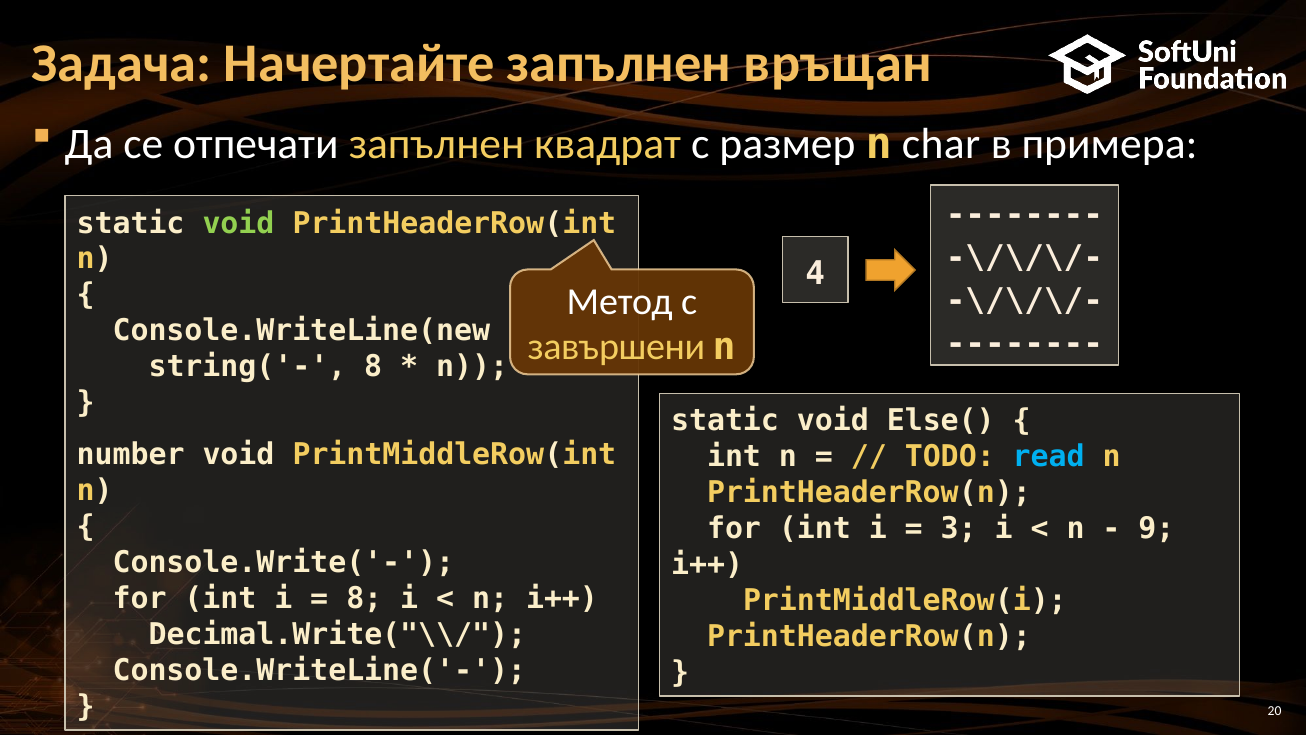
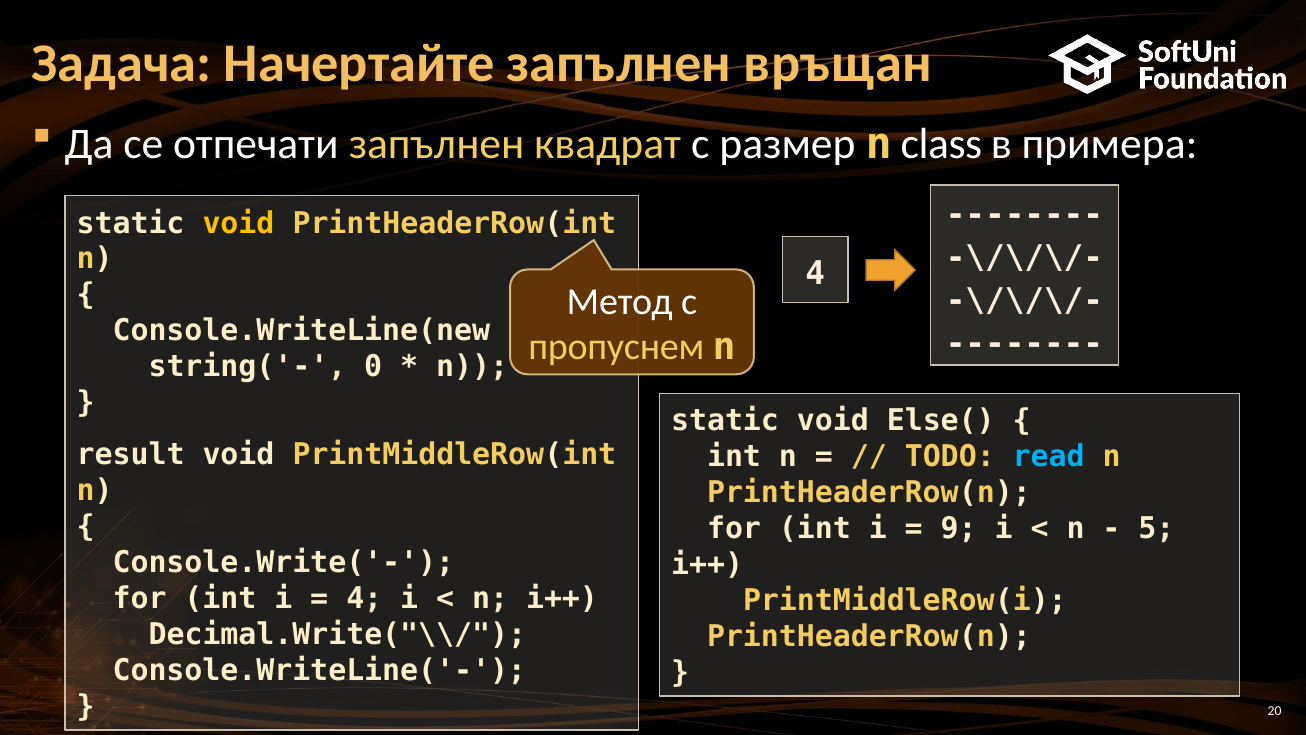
char: char -> class
void at (238, 223) colour: light green -> yellow
завършени: завършени -> пропуснем
string('- 8: 8 -> 0
number: number -> result
3: 3 -> 9
9: 9 -> 5
8 at (364, 599): 8 -> 4
